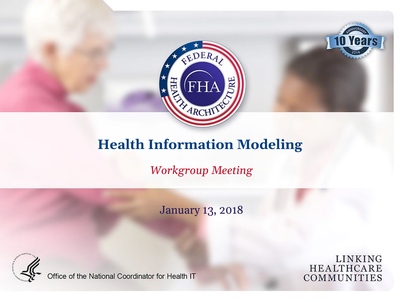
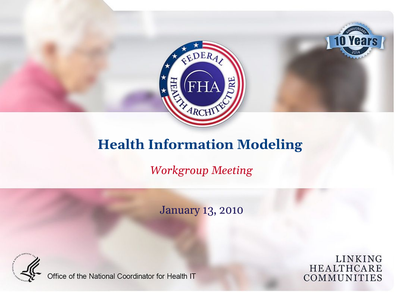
2018: 2018 -> 2010
